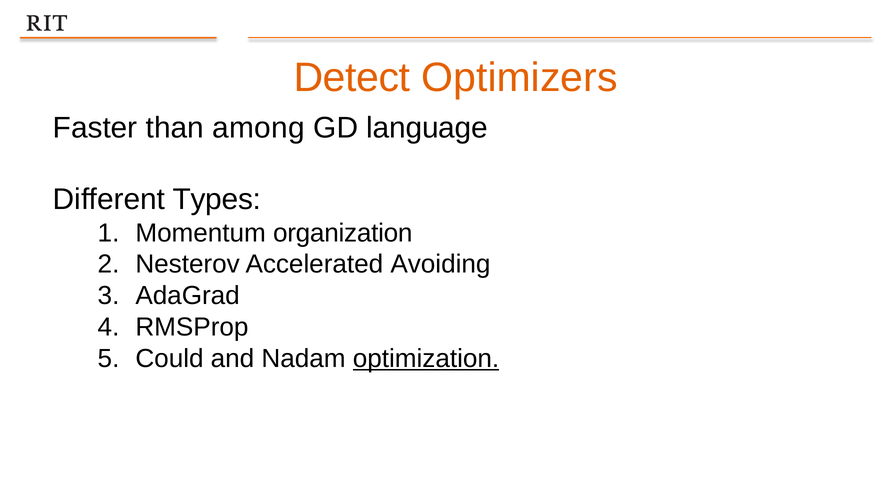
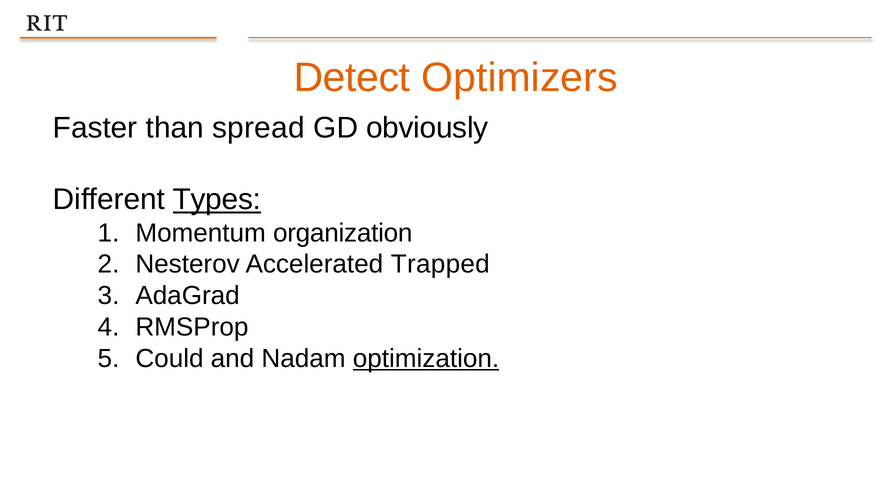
among: among -> spread
language: language -> obviously
Types underline: none -> present
Avoiding: Avoiding -> Trapped
